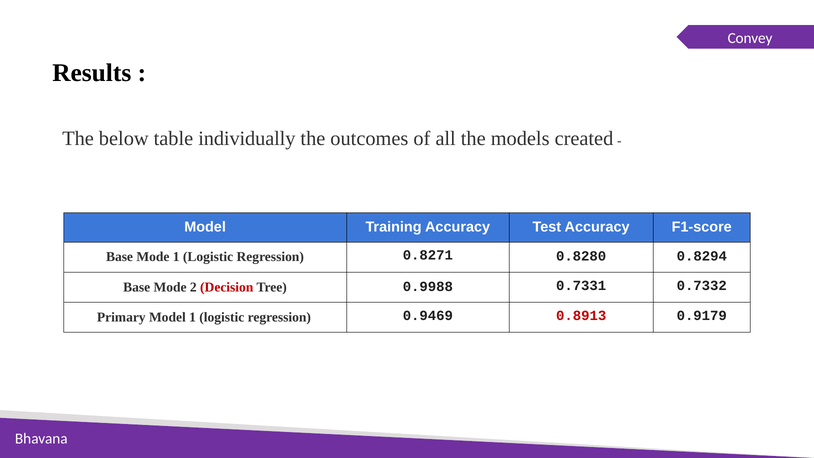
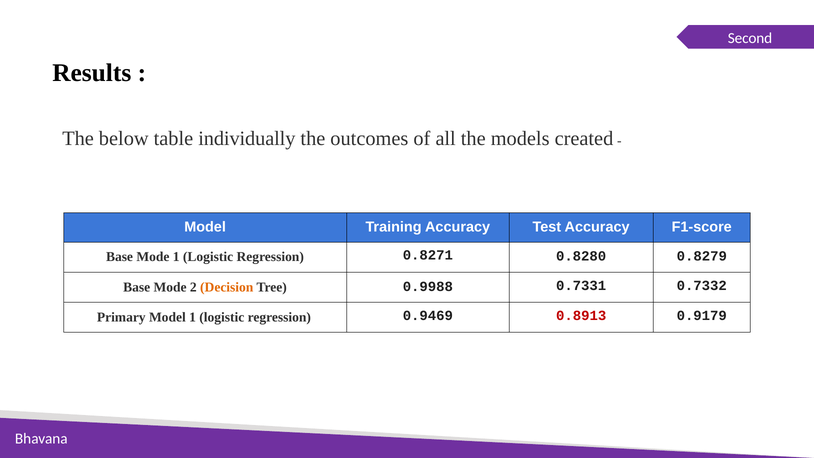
Convey: Convey -> Second
0.8294: 0.8294 -> 0.8279
Decision colour: red -> orange
